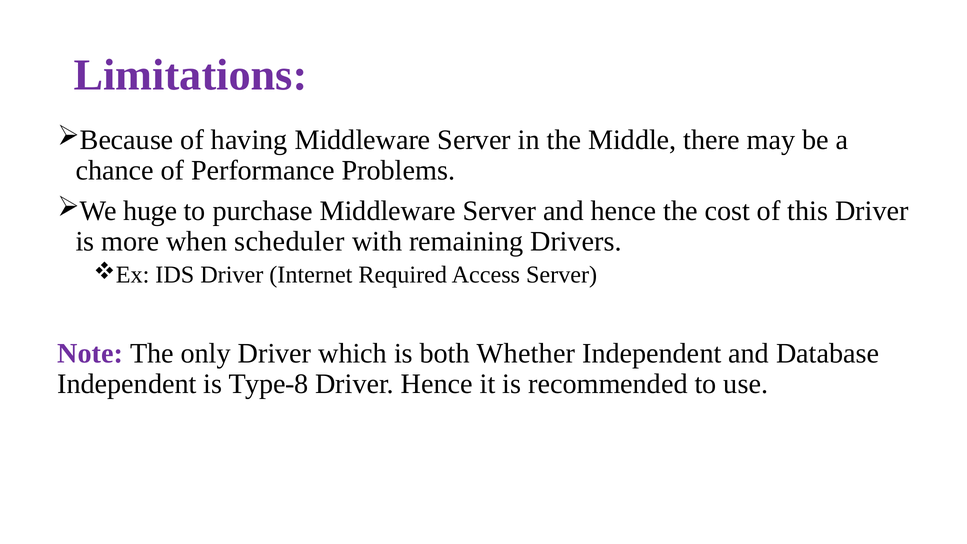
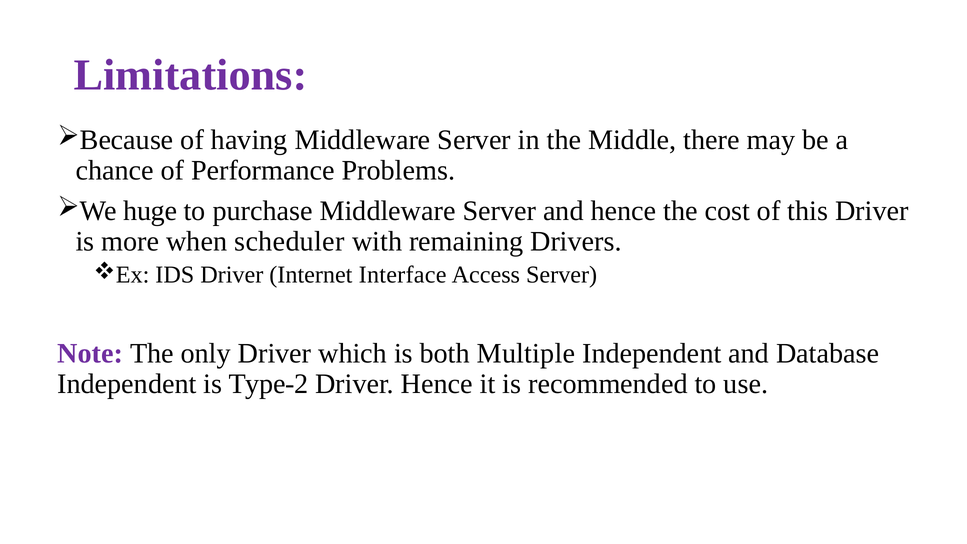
Required: Required -> Interface
Whether: Whether -> Multiple
Type-8: Type-8 -> Type-2
